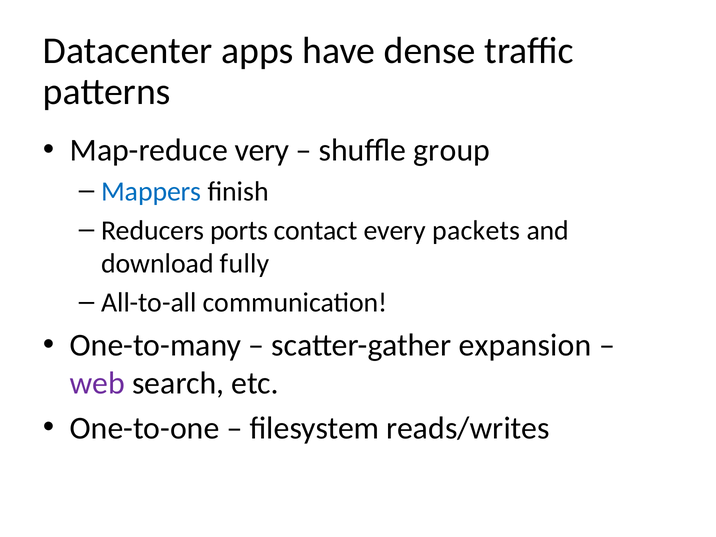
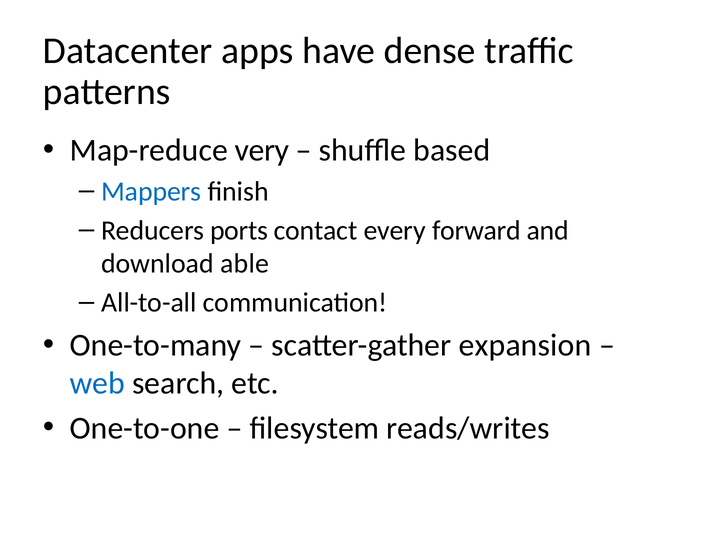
group: group -> based
packets: packets -> forward
fully: fully -> able
web colour: purple -> blue
